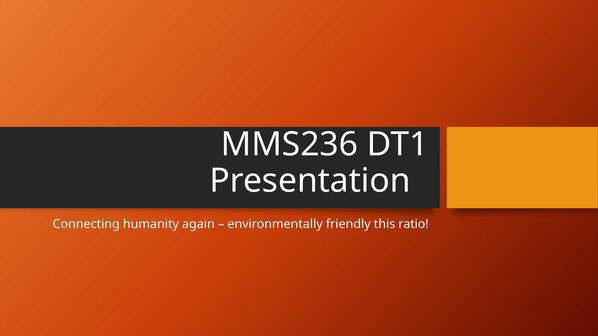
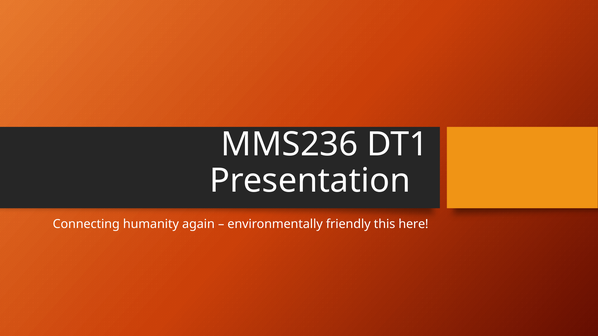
ratio: ratio -> here
